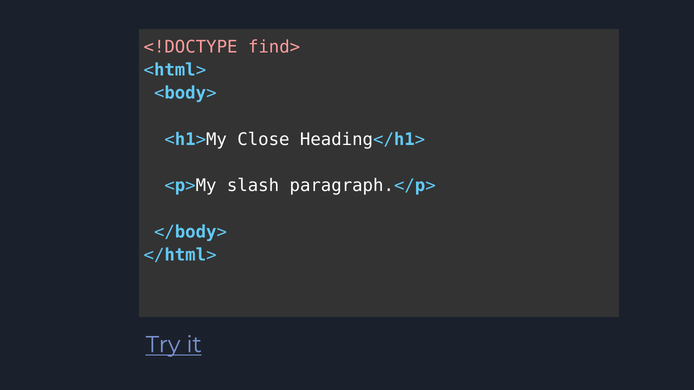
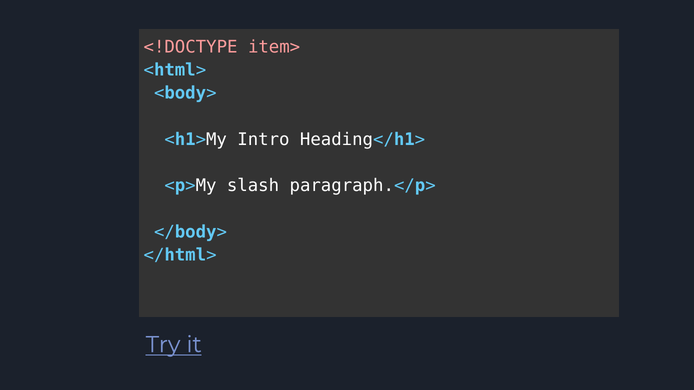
find>: find> -> item>
Close: Close -> Intro
